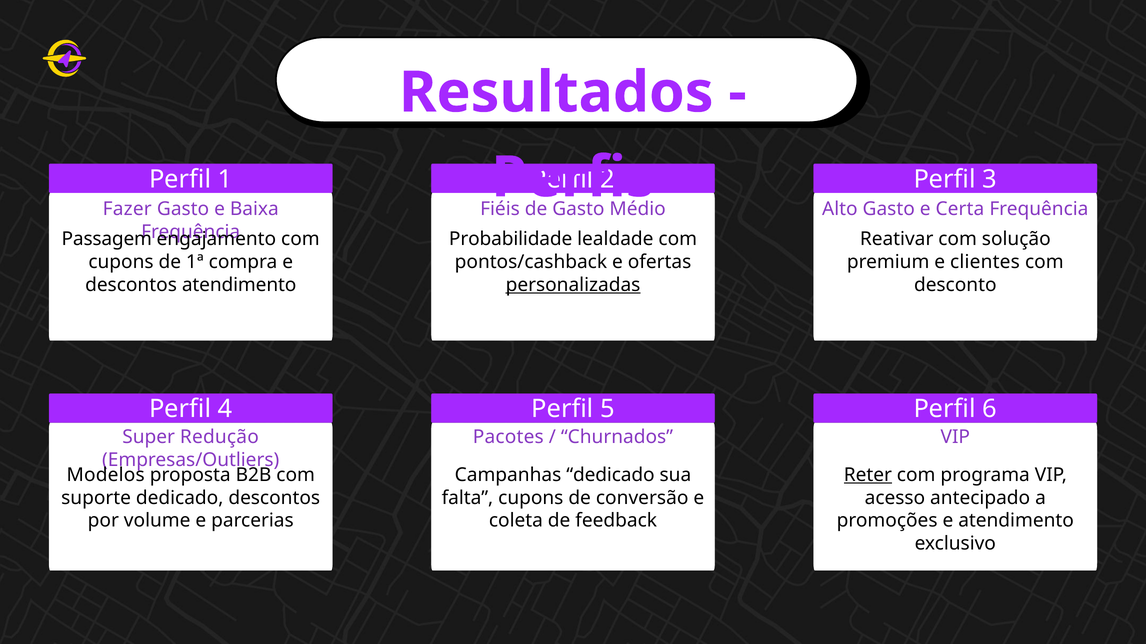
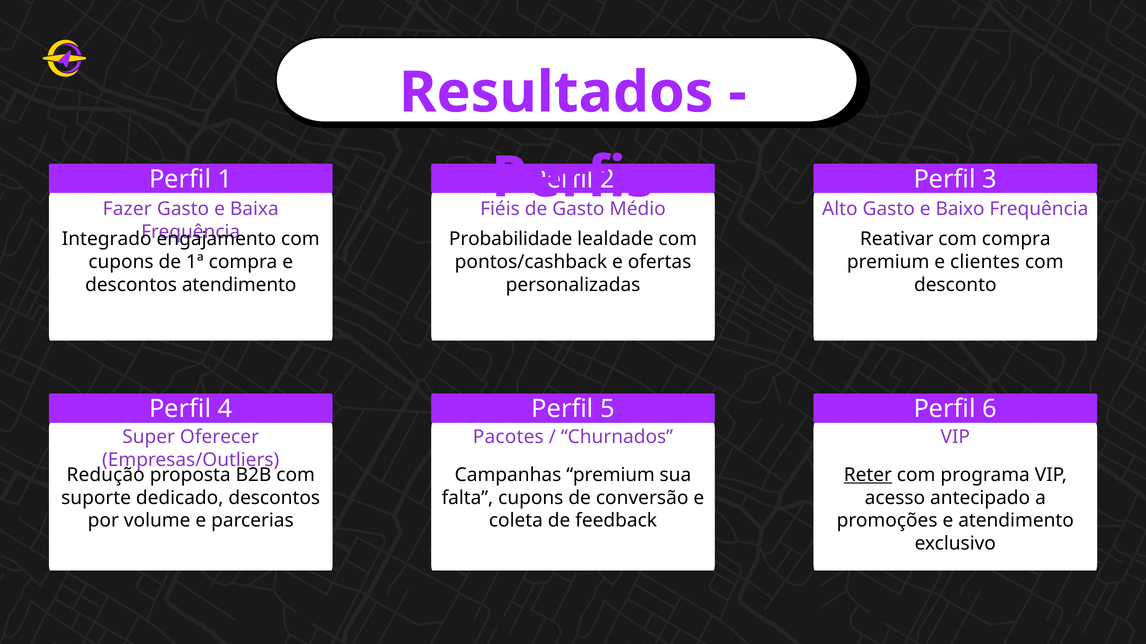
Certa: Certa -> Baixo
Passagem: Passagem -> Integrado
com solução: solução -> compra
personalizadas underline: present -> none
Redução: Redução -> Oferecer
Modelos: Modelos -> Redução
Campanhas dedicado: dedicado -> premium
